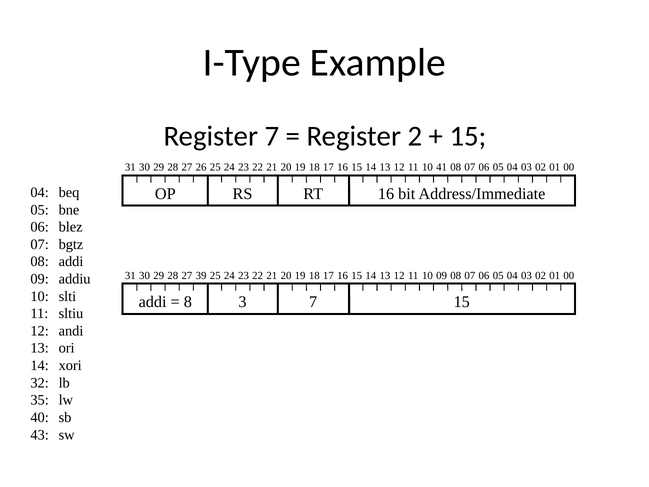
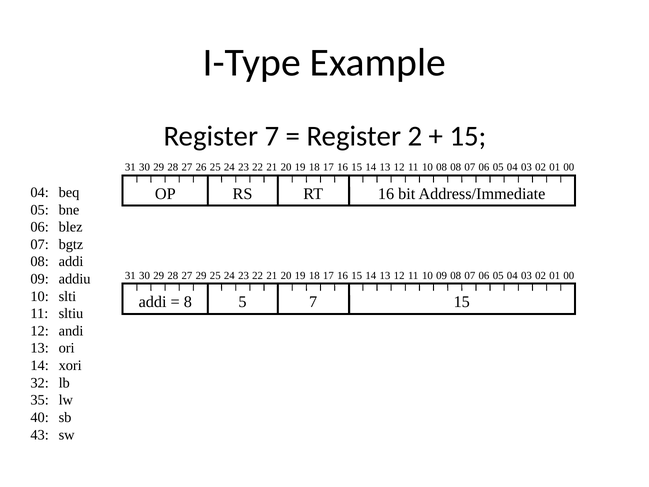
10 41: 41 -> 08
27 39: 39 -> 29
3: 3 -> 5
